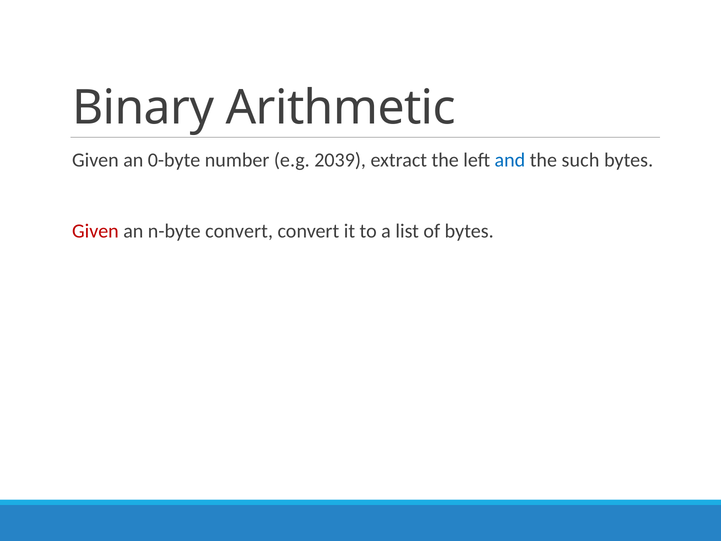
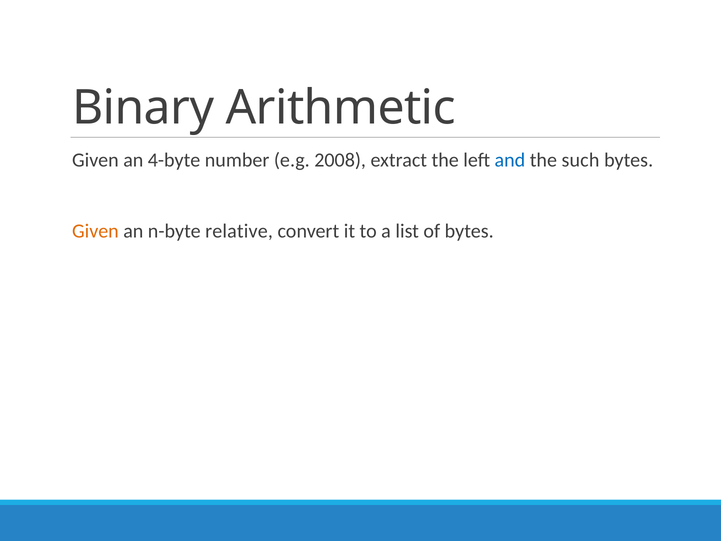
0-byte: 0-byte -> 4-byte
2039: 2039 -> 2008
Given at (95, 231) colour: red -> orange
n-byte convert: convert -> relative
